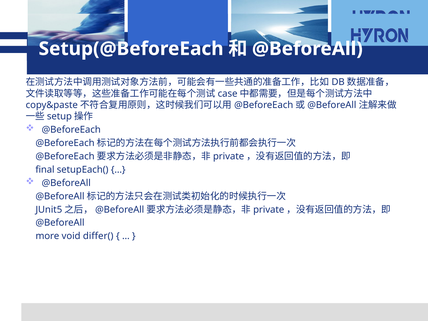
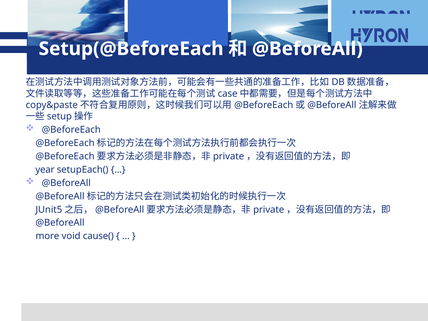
final: final -> year
differ(: differ( -> cause(
